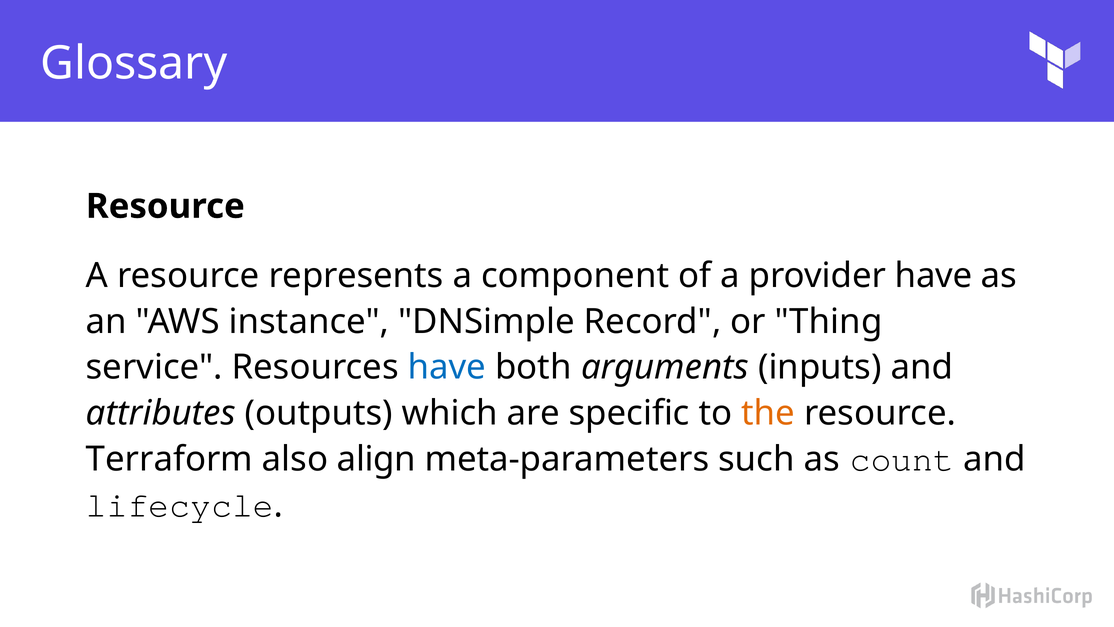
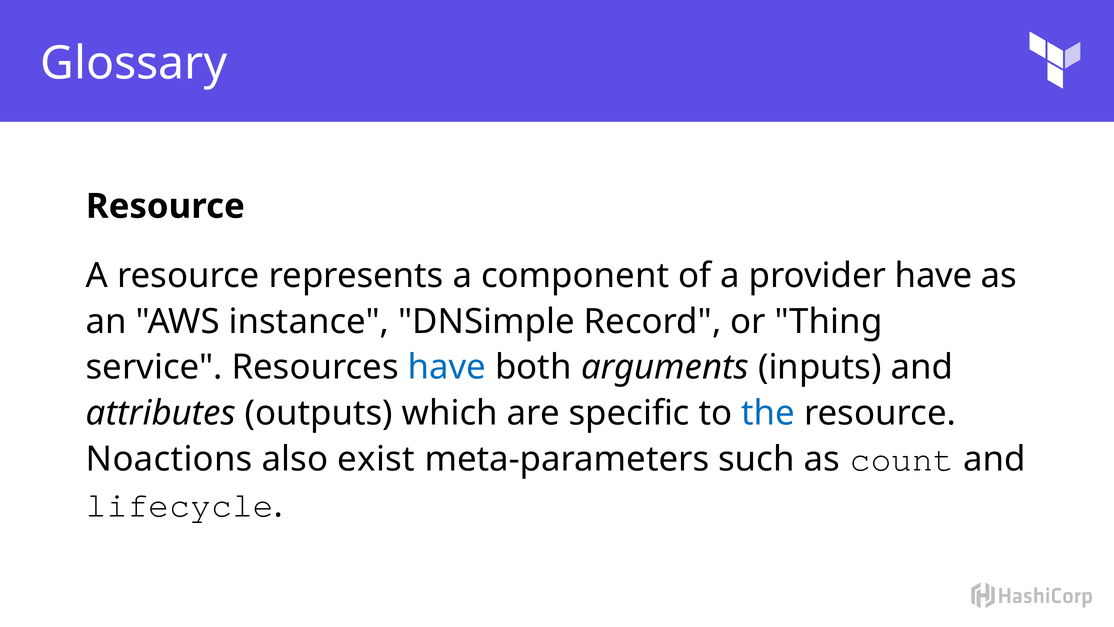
the colour: orange -> blue
Terraform: Terraform -> Noactions
align: align -> exist
